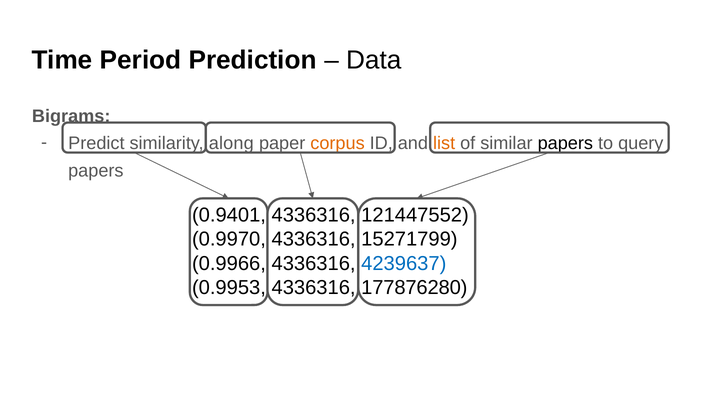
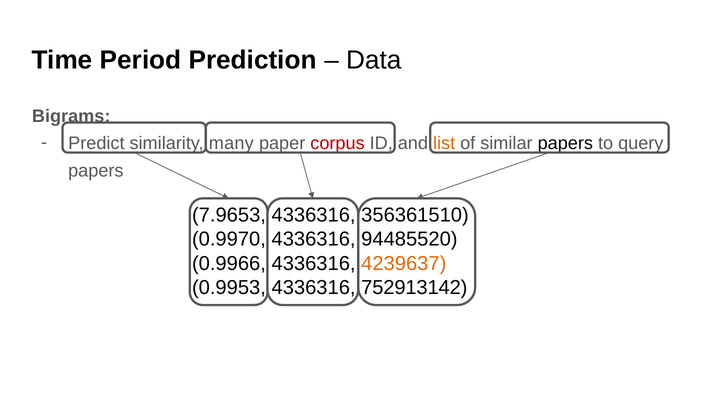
along: along -> many
corpus colour: orange -> red
0.9401: 0.9401 -> 7.9653
121447552: 121447552 -> 356361510
15271799: 15271799 -> 94485520
4239637 colour: blue -> orange
177876280: 177876280 -> 752913142
